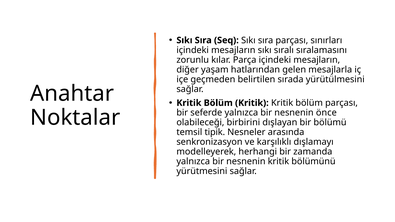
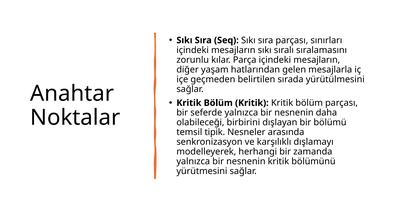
önce: önce -> daha
